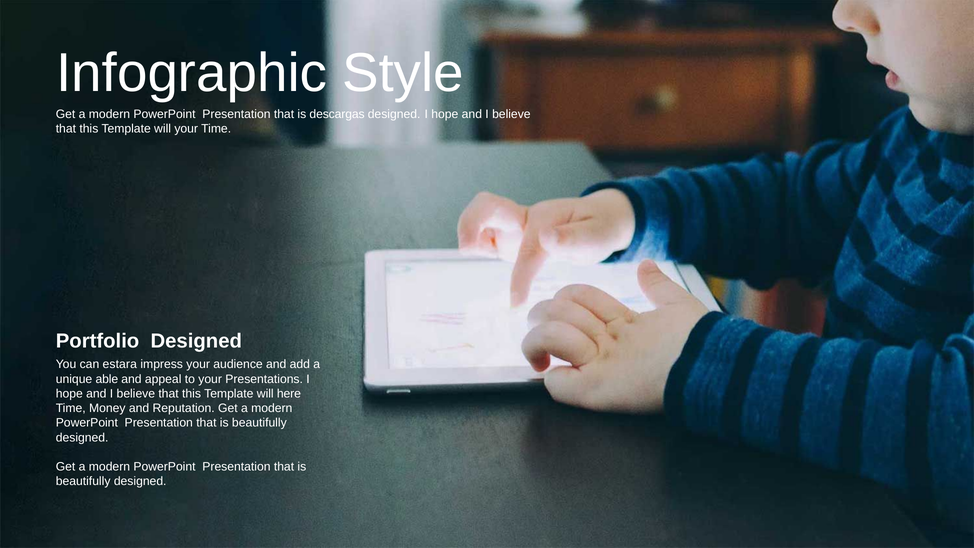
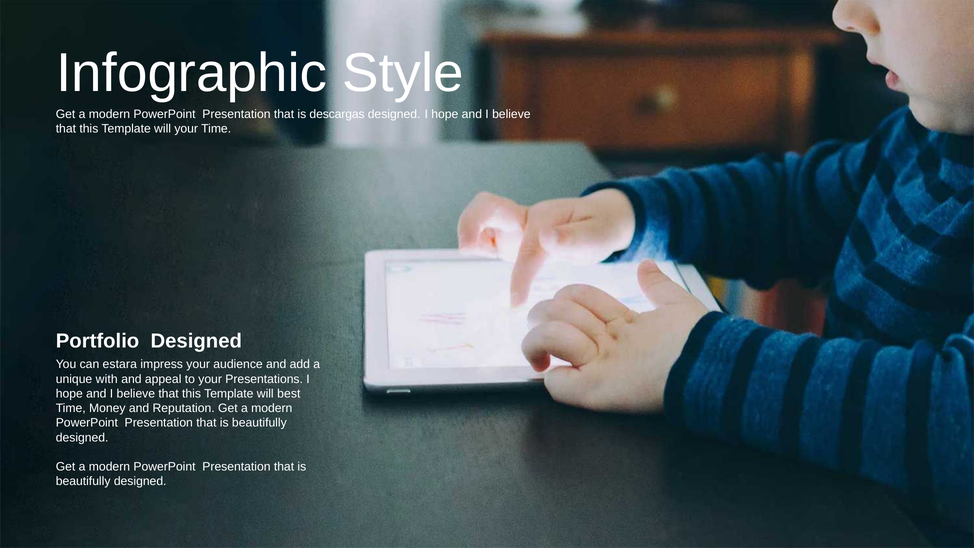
able: able -> with
here: here -> best
